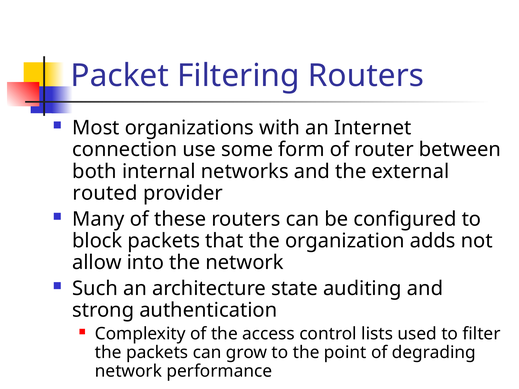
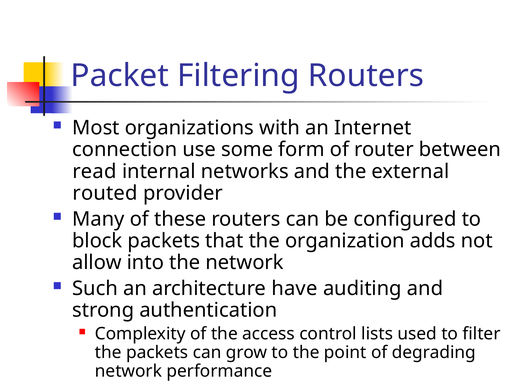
both: both -> read
state: state -> have
